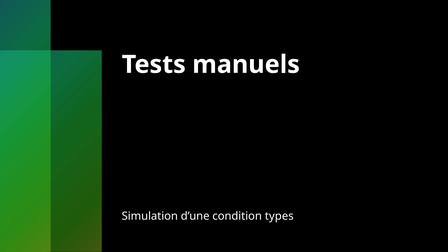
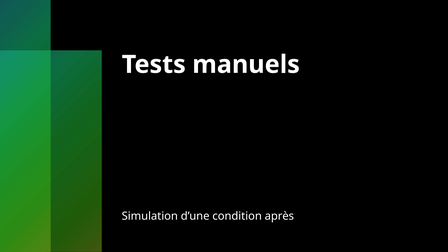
types: types -> après
